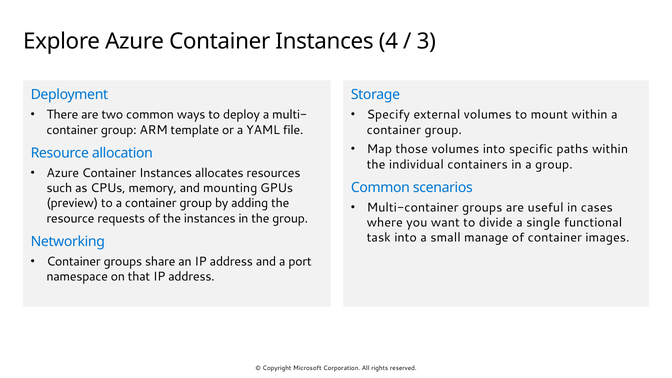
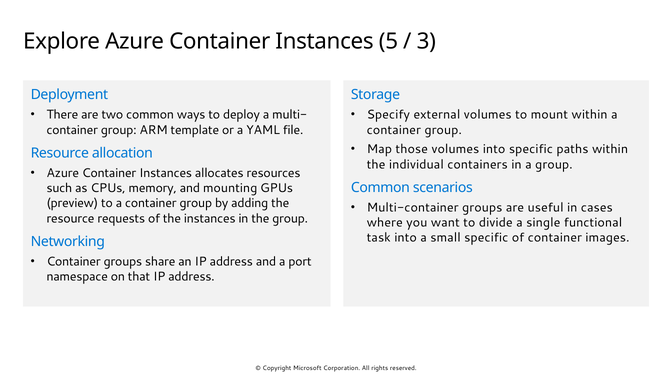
4: 4 -> 5
small manage: manage -> specific
